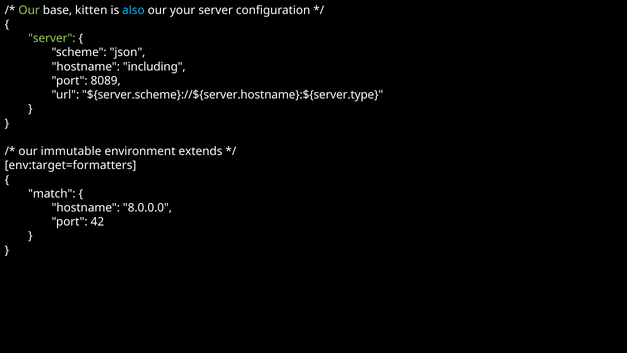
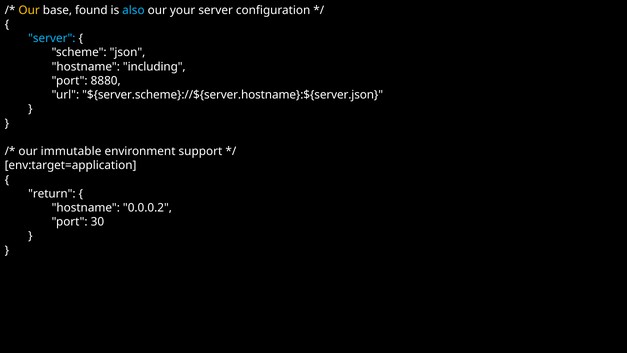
Our at (29, 10) colour: light green -> yellow
kitten: kitten -> found
server at (52, 38) colour: light green -> light blue
8089: 8089 -> 8880
${server.scheme}://${server.hostname}:${server.type: ${server.scheme}://${server.hostname}:${server.type -> ${server.scheme}://${server.hostname}:${server.json
extends: extends -> support
env:target=formatters: env:target=formatters -> env:target=application
match: match -> return
8.0.0.0: 8.0.0.0 -> 0.0.0.2
42: 42 -> 30
